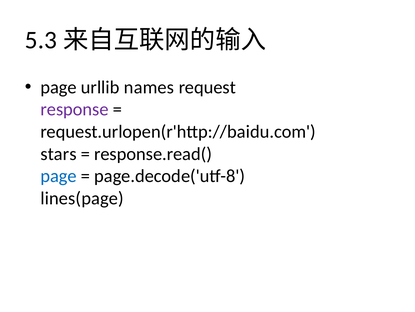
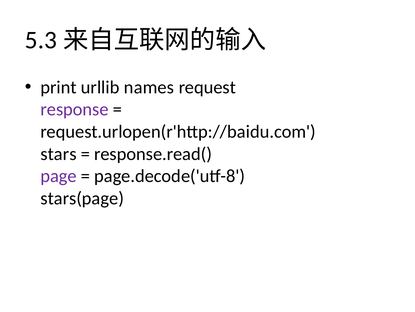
page at (59, 87): page -> print
page at (59, 176) colour: blue -> purple
lines(page: lines(page -> stars(page
